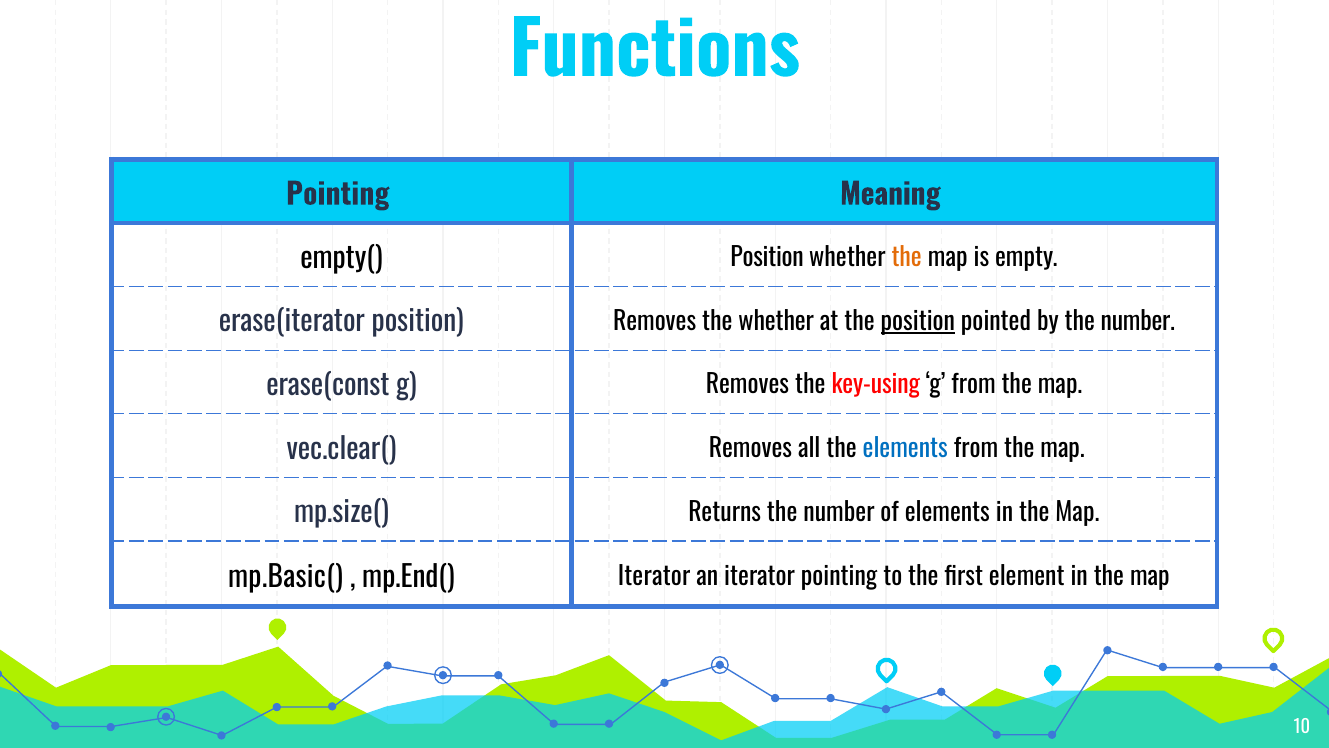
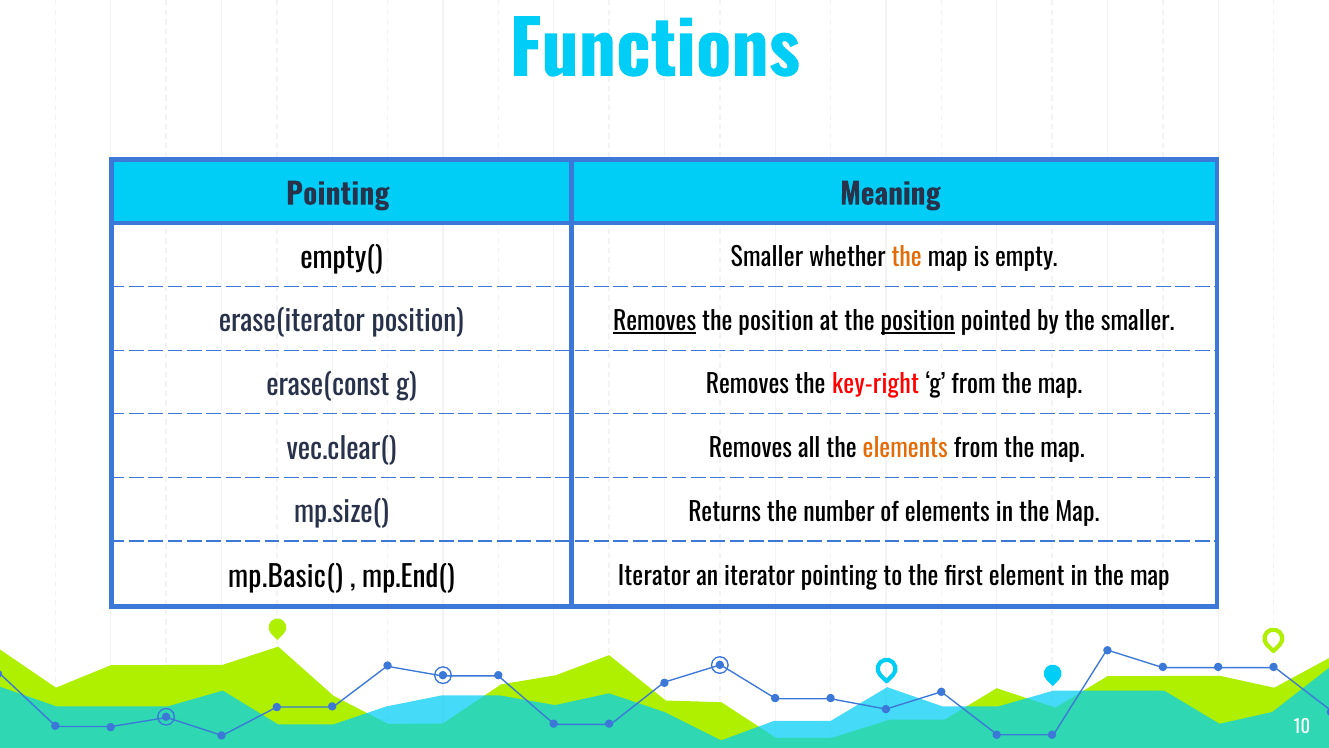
empty( Position: Position -> Smaller
Removes at (655, 321) underline: none -> present
whether at (776, 321): whether -> position
by the number: number -> smaller
key-using: key-using -> key-right
elements at (905, 449) colour: blue -> orange
